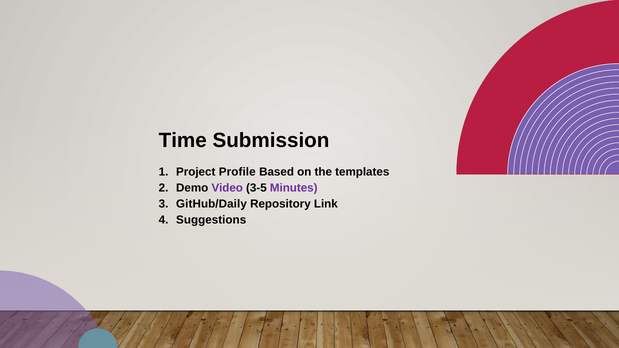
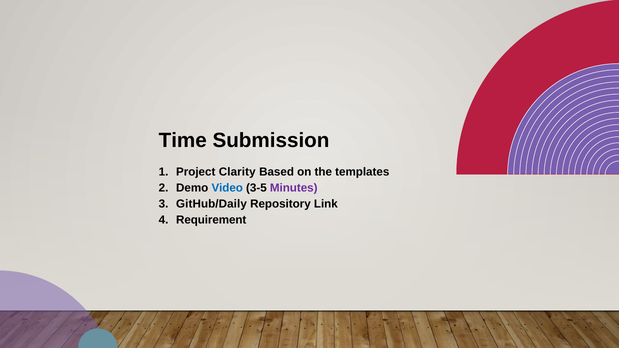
Profile: Profile -> Clarity
Video colour: purple -> blue
Suggestions: Suggestions -> Requirement
